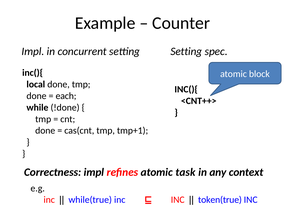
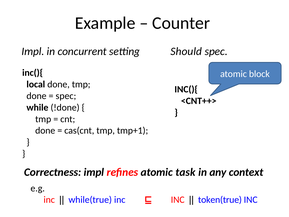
Setting at (186, 51): Setting -> Should
each at (66, 96): each -> spec
